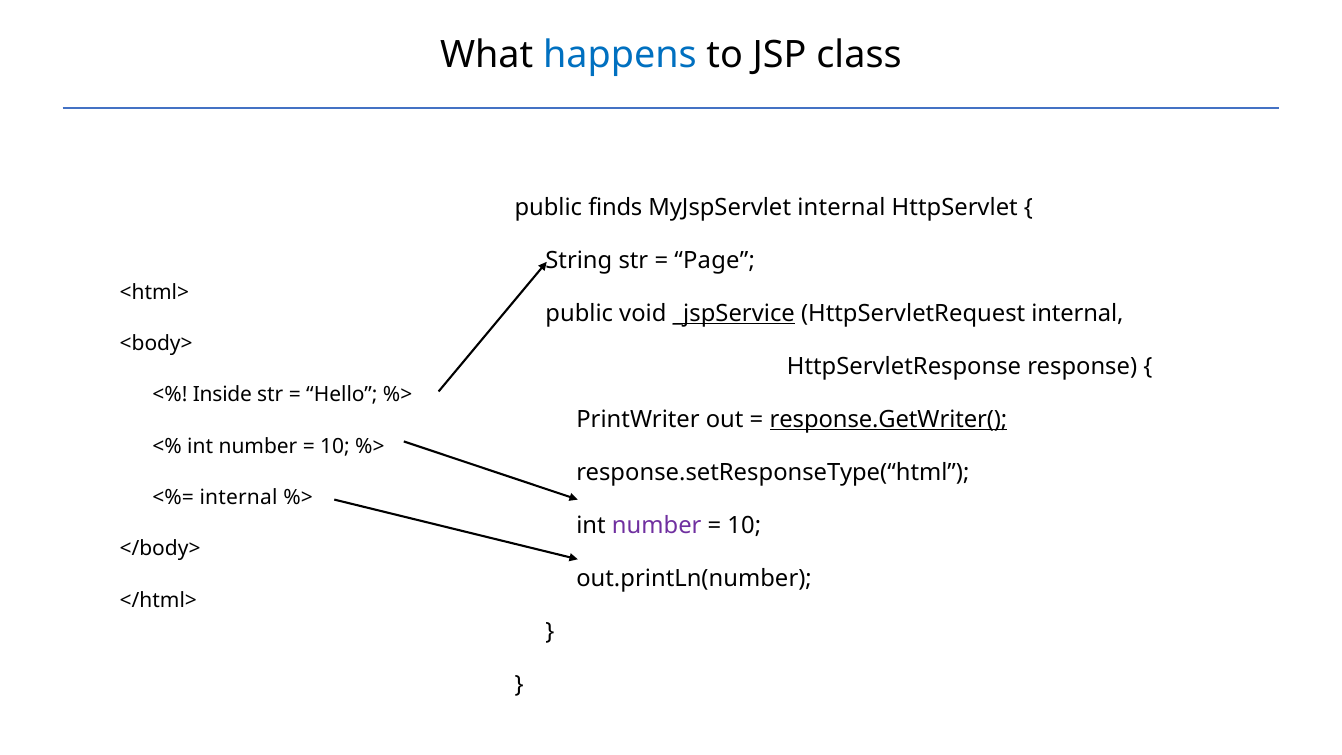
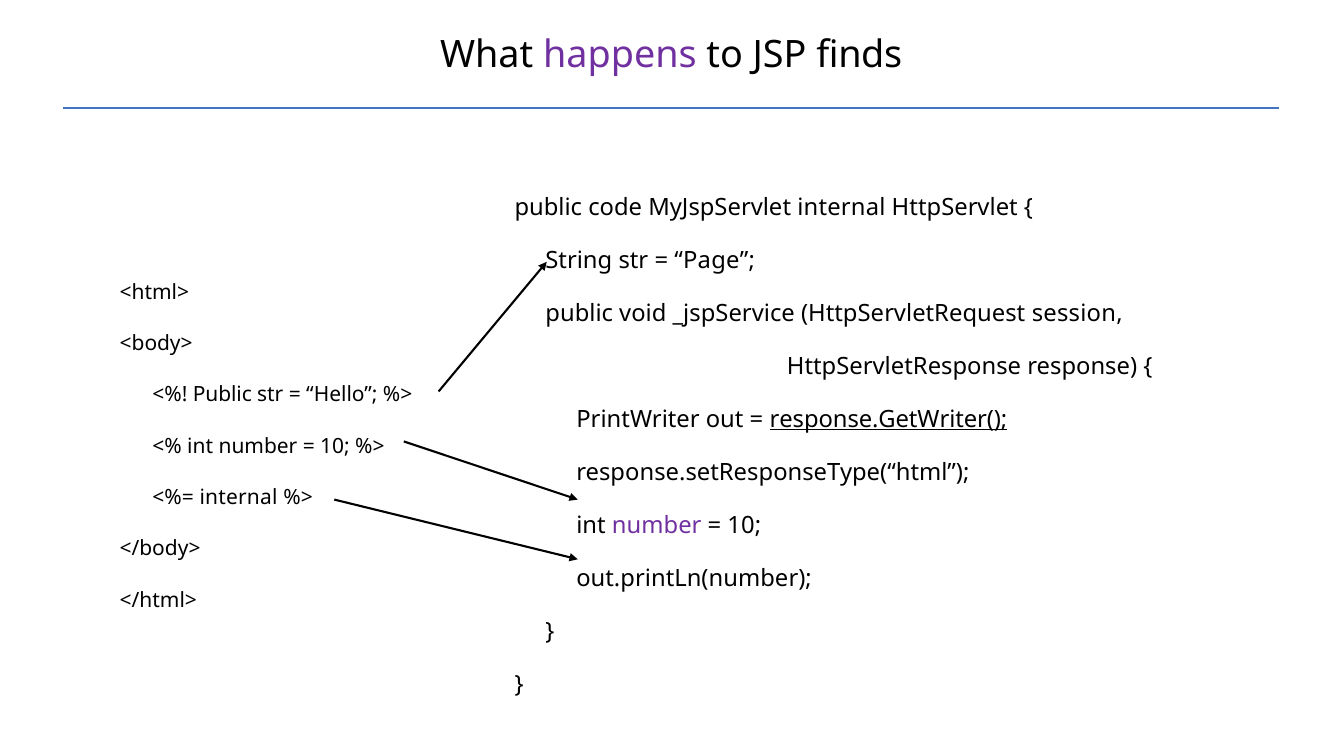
happens colour: blue -> purple
class: class -> finds
finds: finds -> code
_jspService underline: present -> none
HttpServletRequest internal: internal -> session
Inside at (222, 395): Inside -> Public
